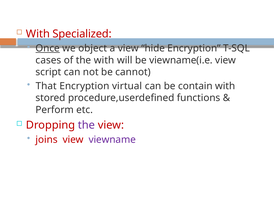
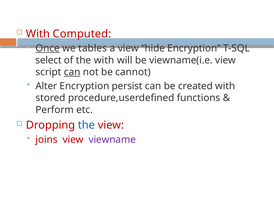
Specialized: Specialized -> Computed
object: object -> tables
cases: cases -> select
can at (72, 72) underline: none -> present
That: That -> Alter
virtual: virtual -> persist
contain: contain -> created
the at (86, 125) colour: purple -> blue
